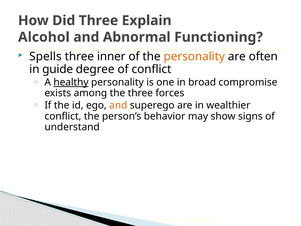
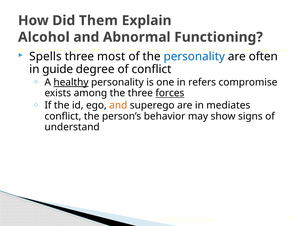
Did Three: Three -> Them
inner: inner -> most
personality at (194, 57) colour: orange -> blue
broad: broad -> refers
forces underline: none -> present
wealthier: wealthier -> mediates
